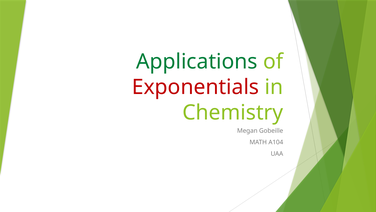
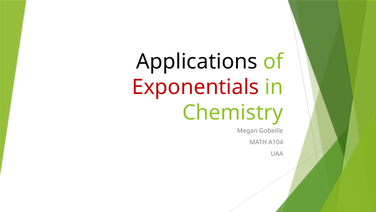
Applications colour: green -> black
